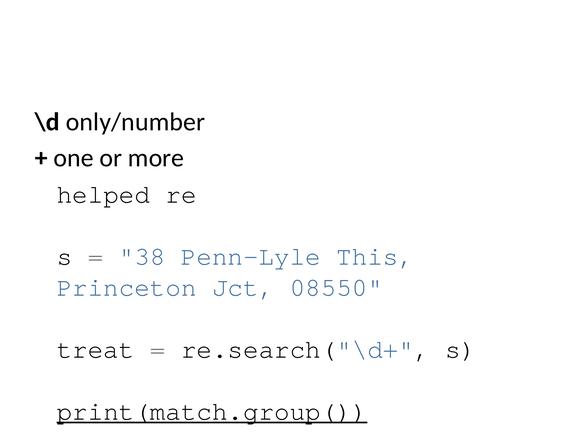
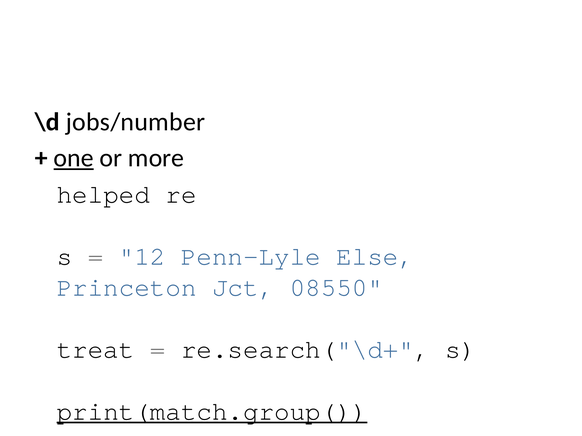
only/number: only/number -> jobs/number
one underline: none -> present
38: 38 -> 12
This: This -> Else
